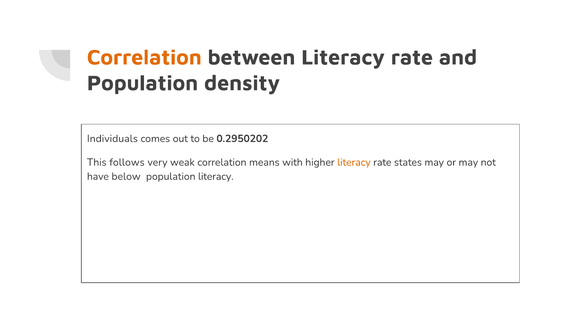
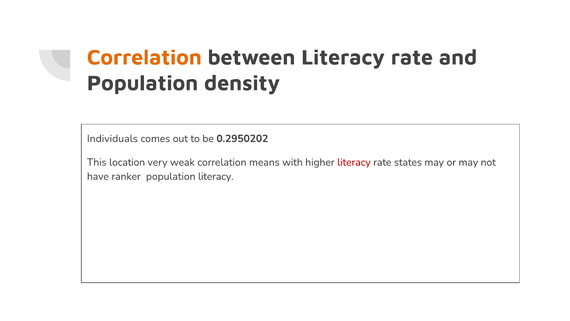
follows: follows -> location
literacy at (354, 162) colour: orange -> red
below: below -> ranker
